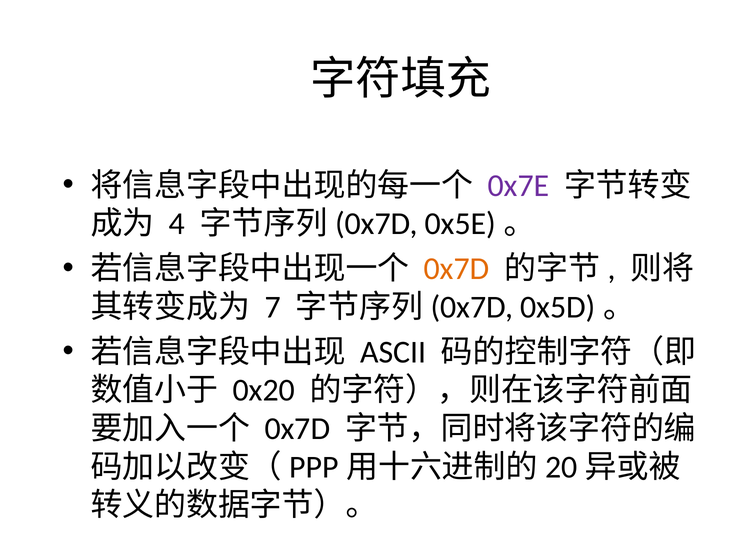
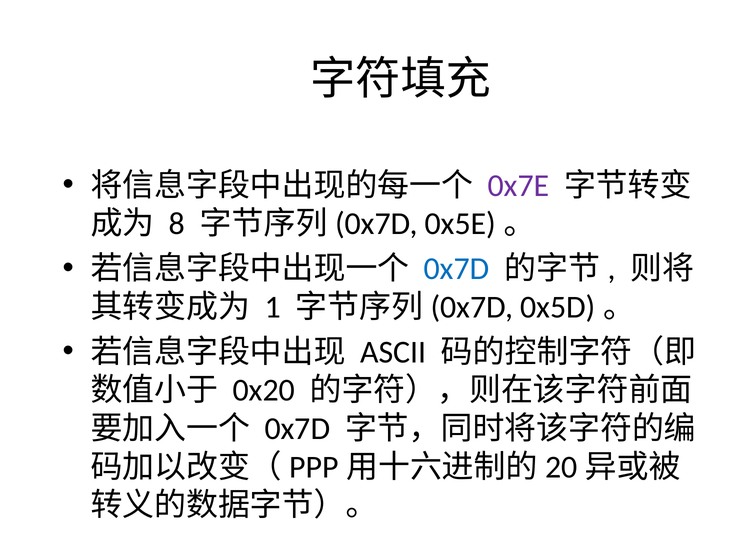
4: 4 -> 8
0x7D at (457, 269) colour: orange -> blue
7: 7 -> 1
